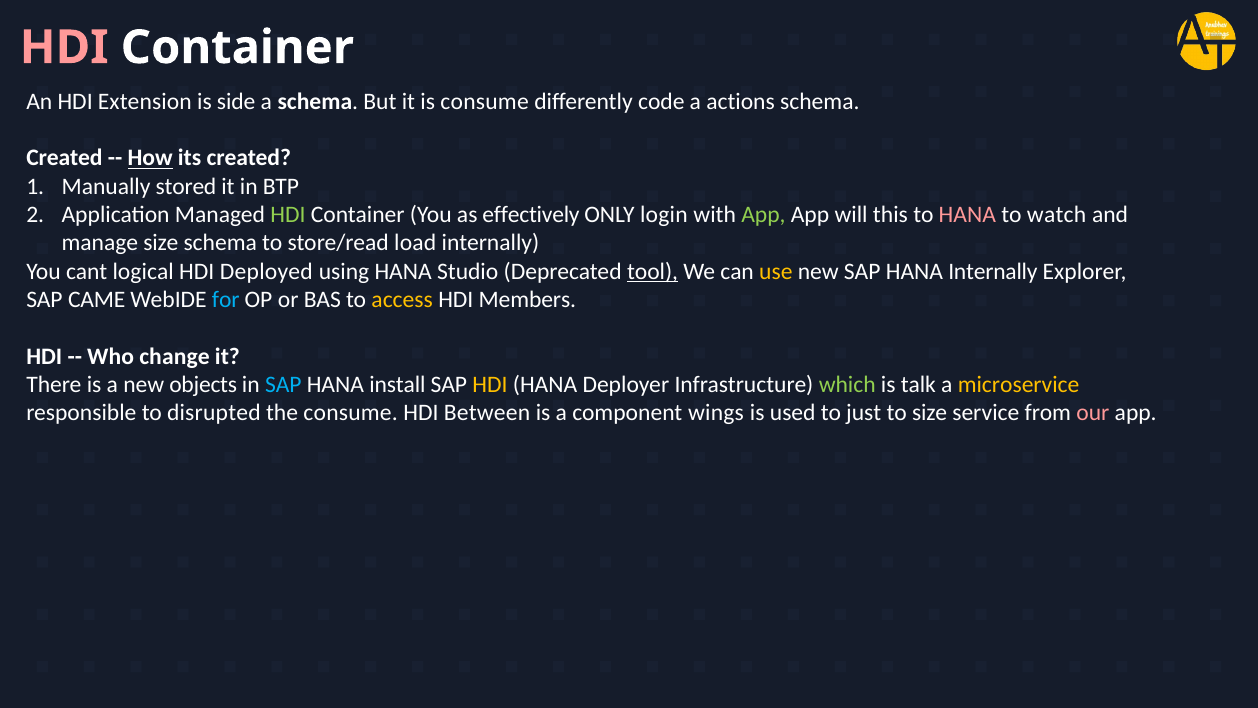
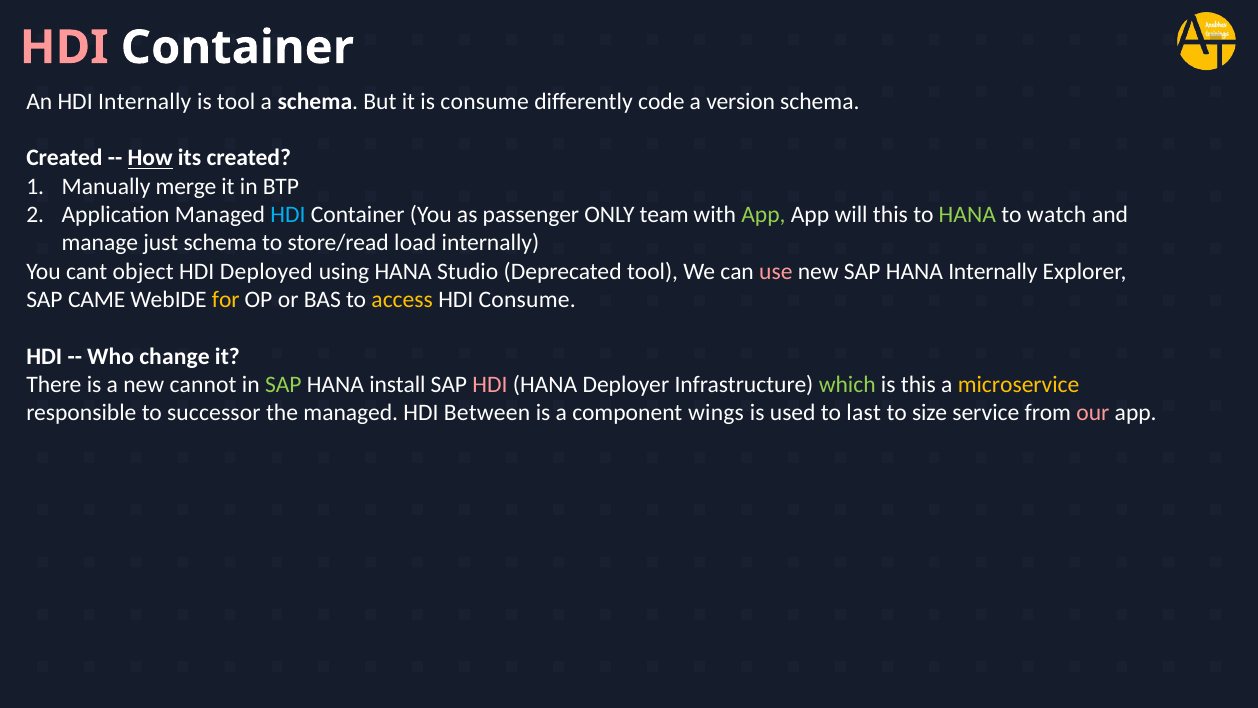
HDI Extension: Extension -> Internally
is side: side -> tool
actions: actions -> version
stored: stored -> merge
HDI at (288, 215) colour: light green -> light blue
effectively: effectively -> passenger
login: login -> team
HANA at (967, 215) colour: pink -> light green
manage size: size -> just
logical: logical -> object
tool at (653, 271) underline: present -> none
use colour: yellow -> pink
for colour: light blue -> yellow
HDI Members: Members -> Consume
objects: objects -> cannot
SAP at (283, 385) colour: light blue -> light green
HDI at (490, 385) colour: yellow -> pink
is talk: talk -> this
disrupted: disrupted -> successor
the consume: consume -> managed
just: just -> last
